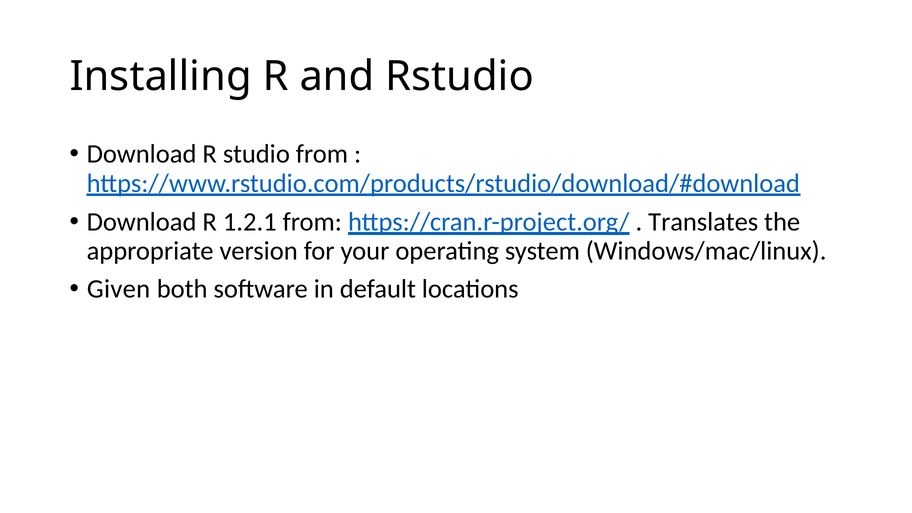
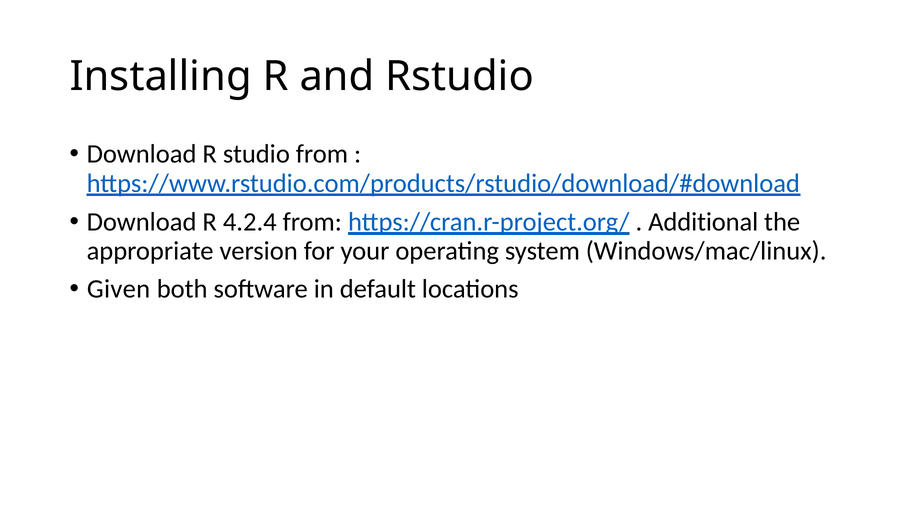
1.2.1: 1.2.1 -> 4.2.4
Translates: Translates -> Additional
